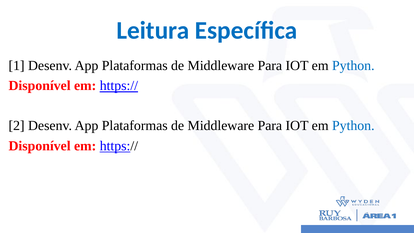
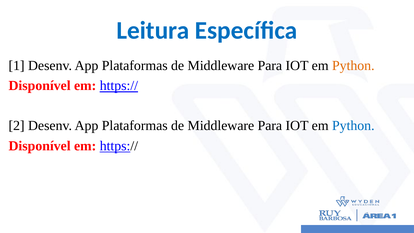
Python at (353, 66) colour: blue -> orange
